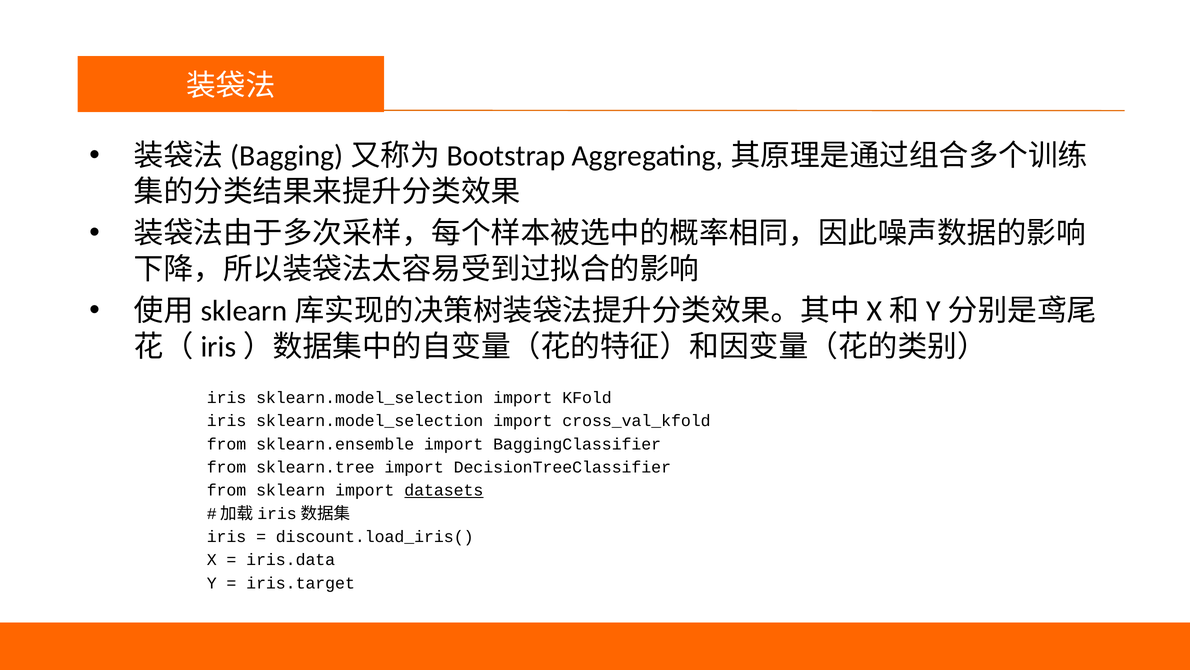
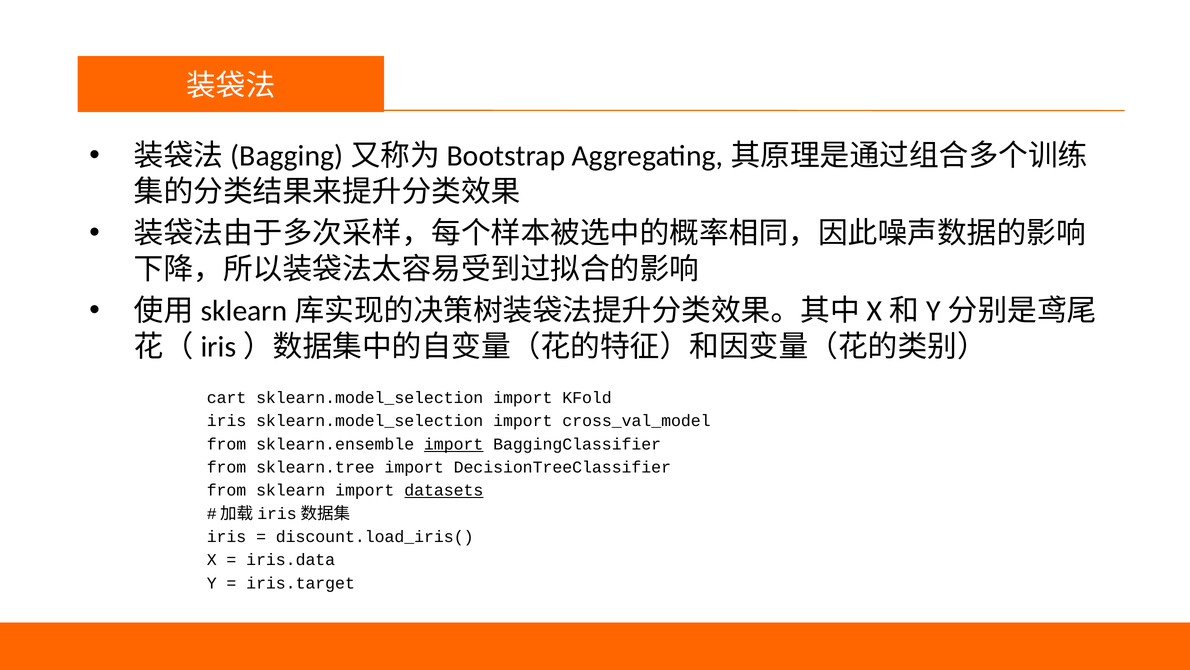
iris at (227, 397): iris -> cart
cross_val_kfold: cross_val_kfold -> cross_val_model
import at (454, 444) underline: none -> present
